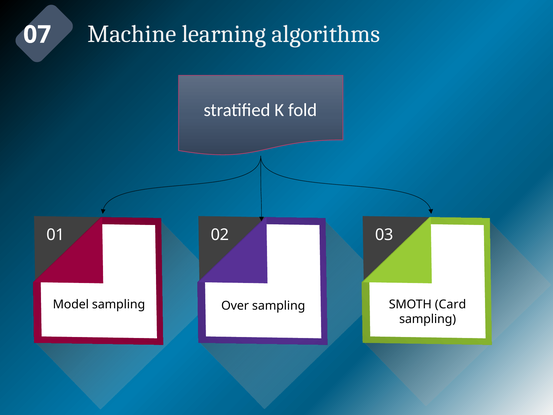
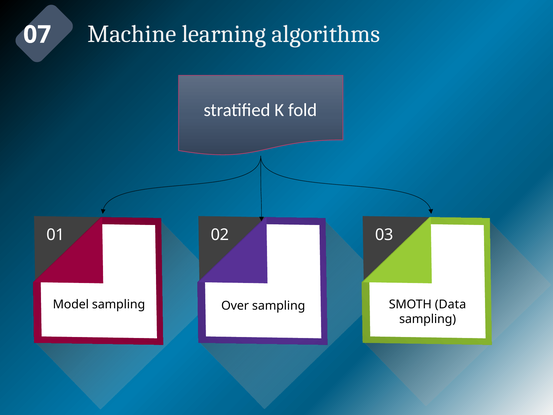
Card: Card -> Data
